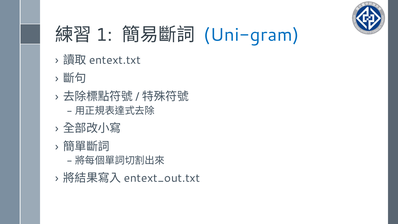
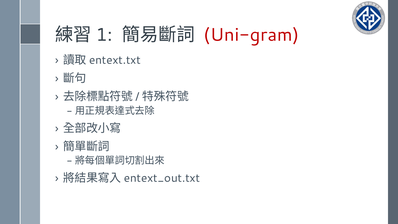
Uni-gram colour: blue -> red
